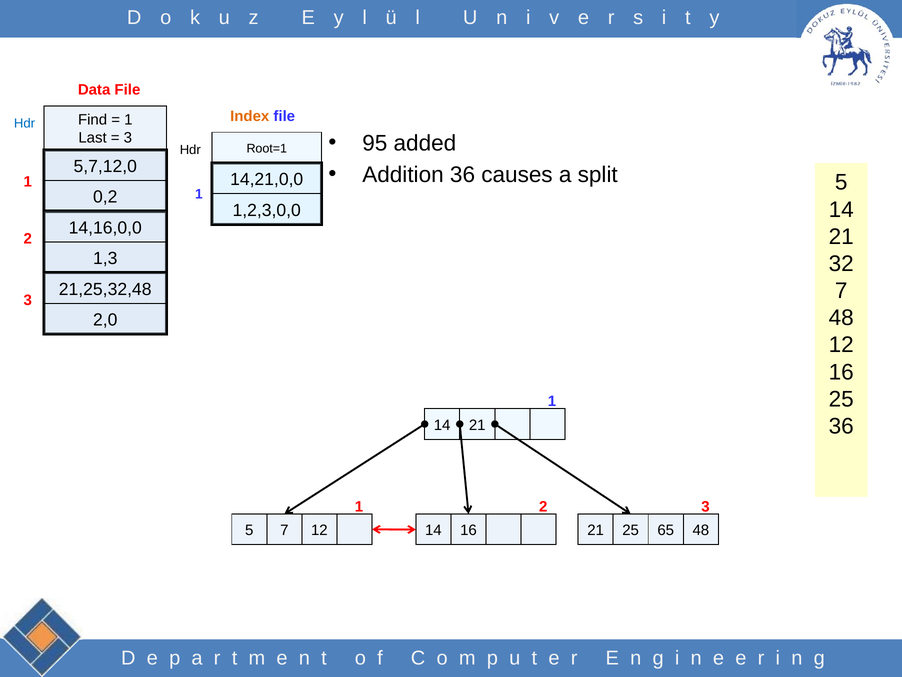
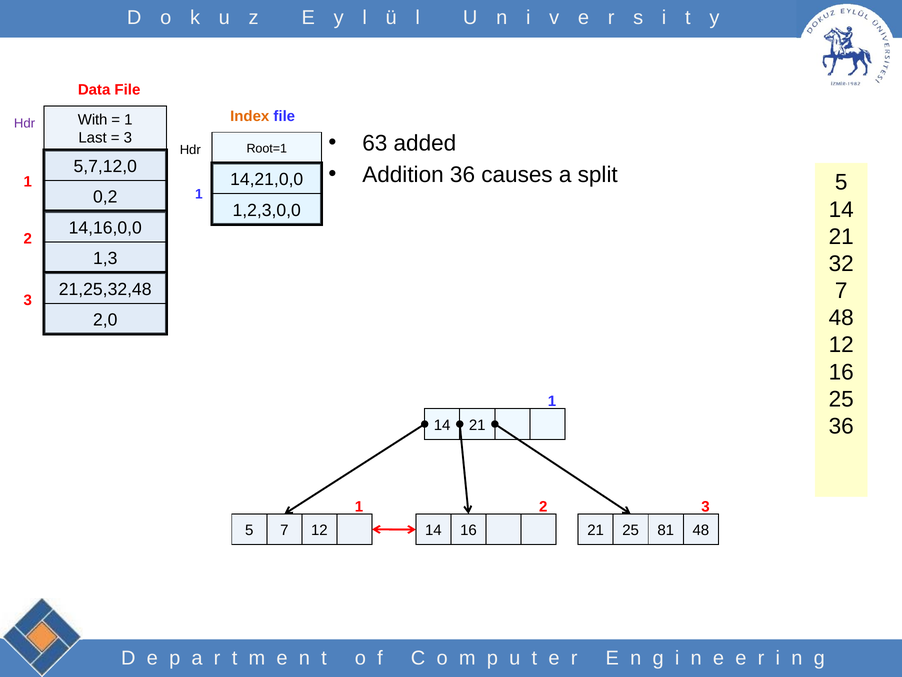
Find: Find -> With
Hdr at (24, 123) colour: blue -> purple
95: 95 -> 63
65: 65 -> 81
